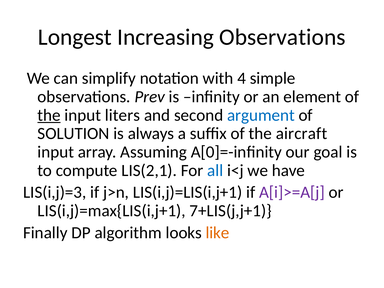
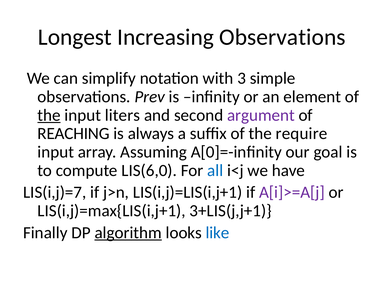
4: 4 -> 3
argument colour: blue -> purple
SOLUTION: SOLUTION -> REACHING
aircraft: aircraft -> require
LIS(2,1: LIS(2,1 -> LIS(6,0
LIS(i,j)=3: LIS(i,j)=3 -> LIS(i,j)=7
7+LIS(j,j+1: 7+LIS(j,j+1 -> 3+LIS(j,j+1
algorithm underline: none -> present
like colour: orange -> blue
